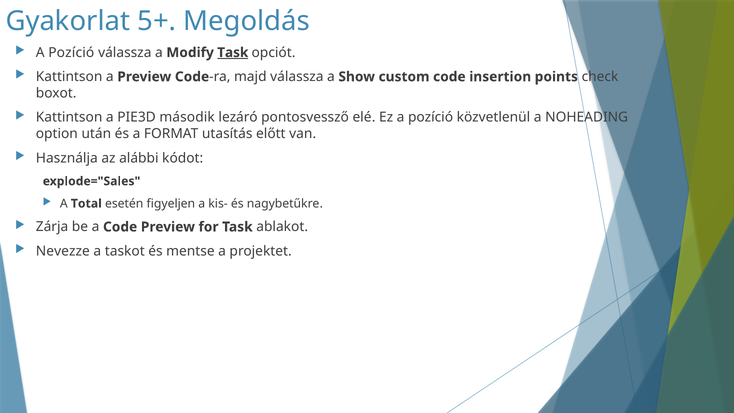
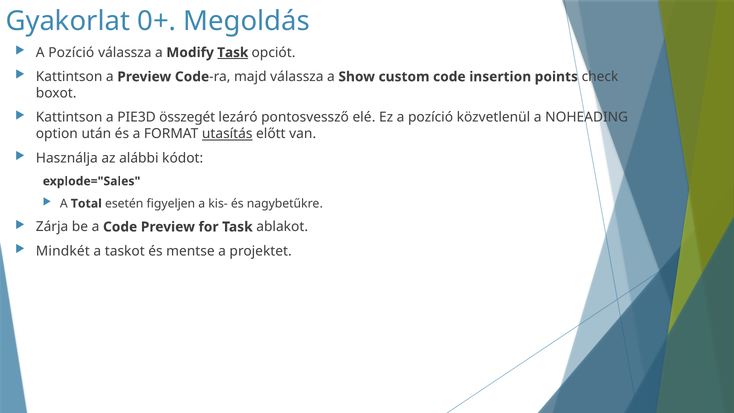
5+: 5+ -> 0+
második: második -> összegét
utasítás underline: none -> present
Nevezze: Nevezze -> Mindkét
